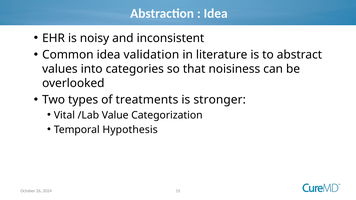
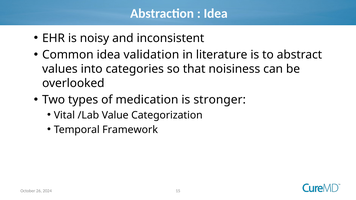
treatments: treatments -> medication
Hypothesis: Hypothesis -> Framework
